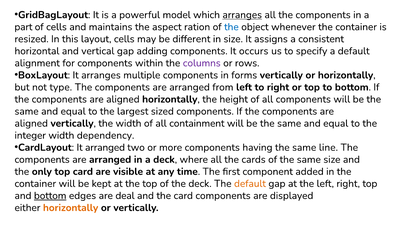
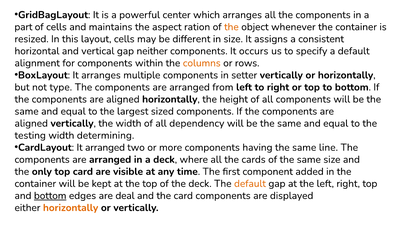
model: model -> center
arranges at (242, 15) underline: present -> none
the at (231, 27) colour: blue -> orange
adding: adding -> neither
columns colour: purple -> orange
forms: forms -> setter
containment: containment -> dependency
integer: integer -> testing
dependency: dependency -> determining
